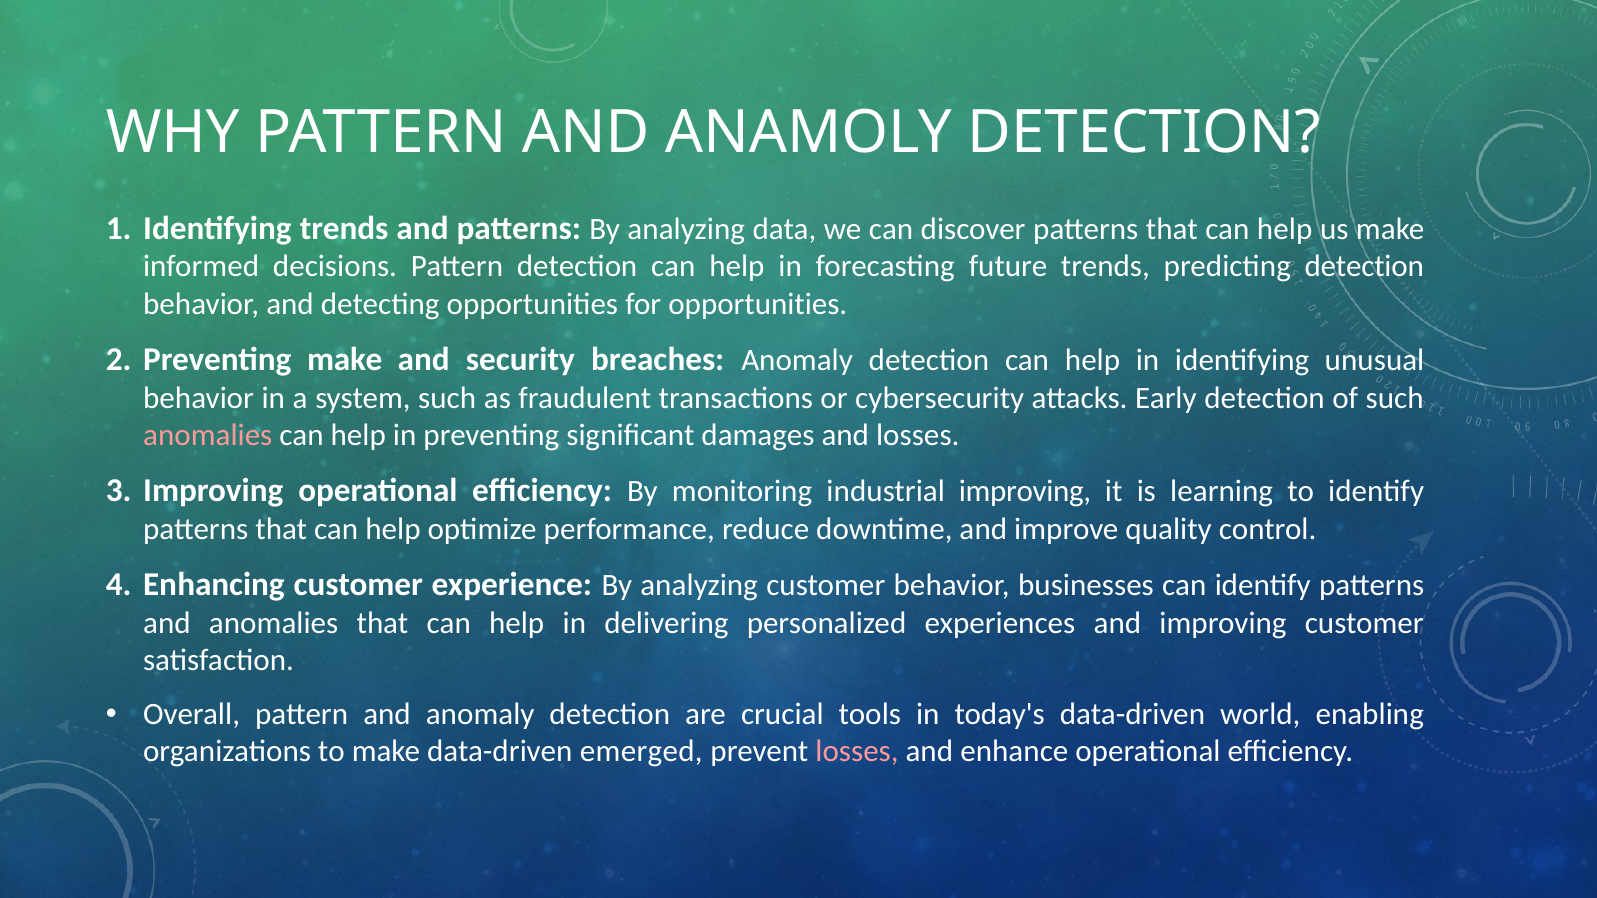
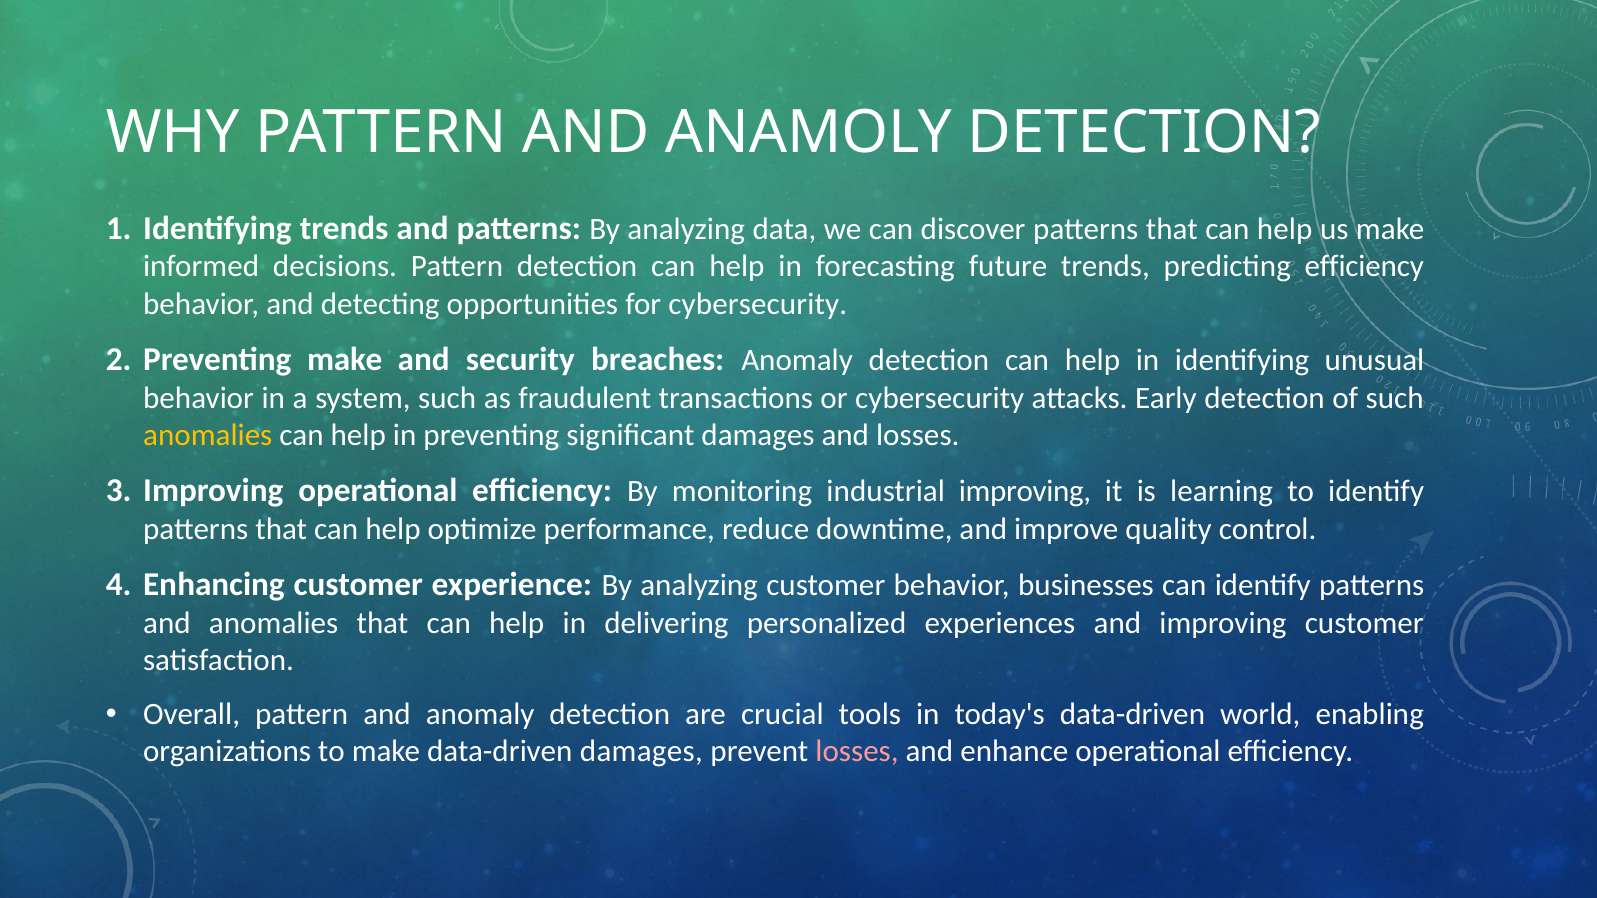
predicting detection: detection -> efficiency
for opportunities: opportunities -> cybersecurity
anomalies at (208, 435) colour: pink -> yellow
data-driven emerged: emerged -> damages
